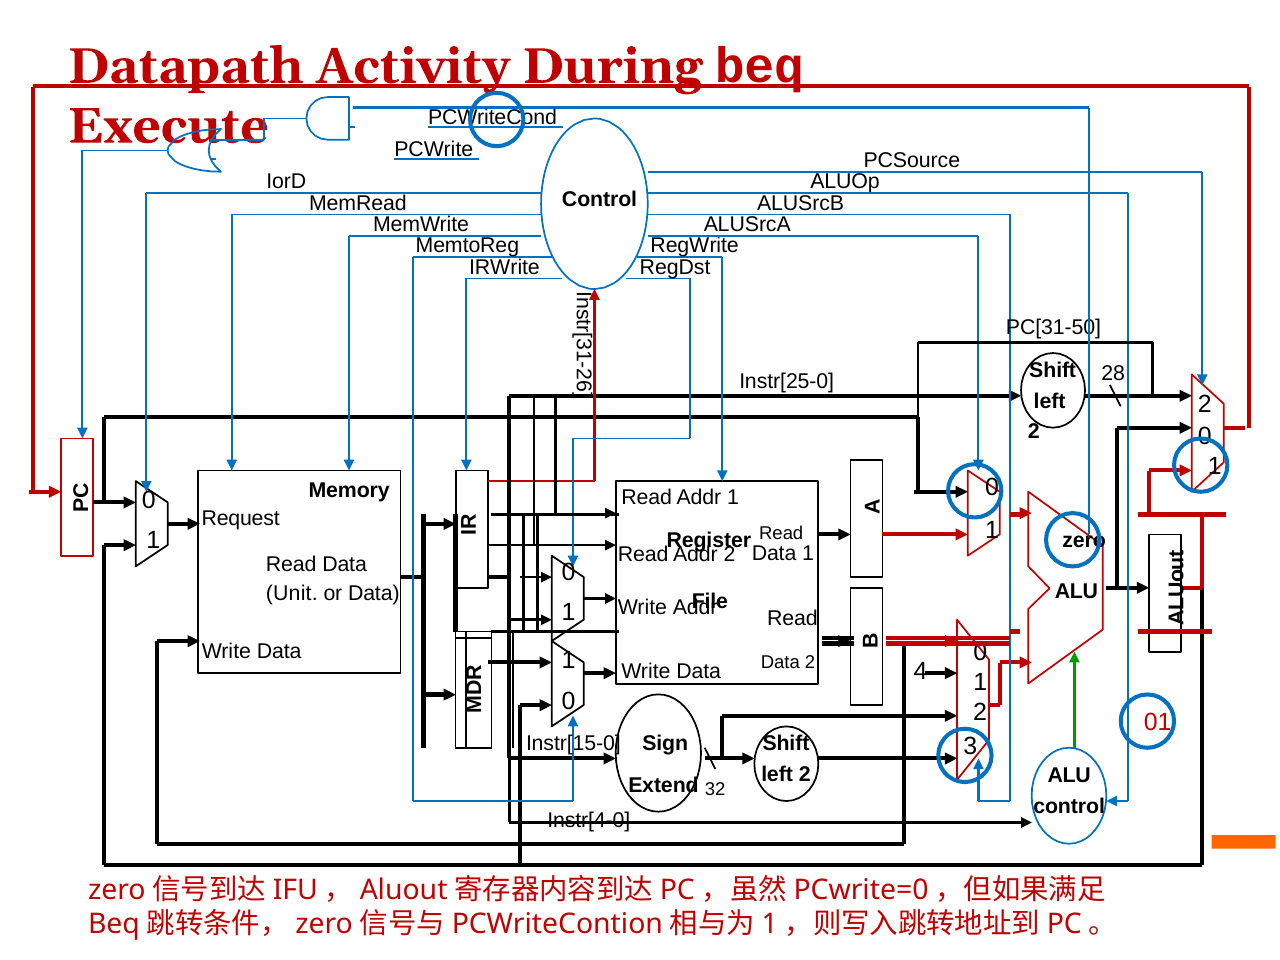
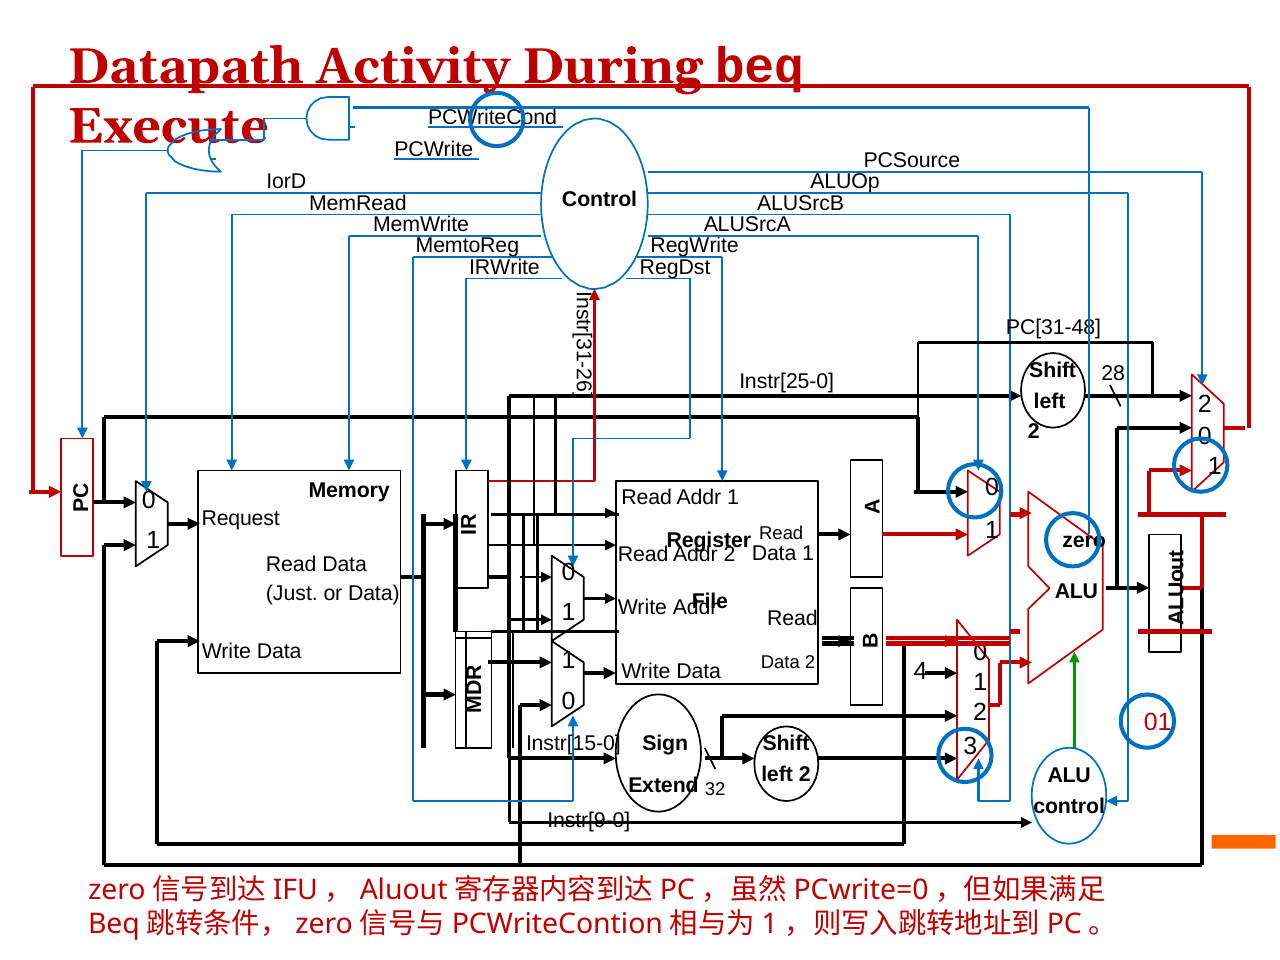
PC[31-50: PC[31-50 -> PC[31-48
Unit: Unit -> Just
Instr[4-0: Instr[4-0 -> Instr[9-0
